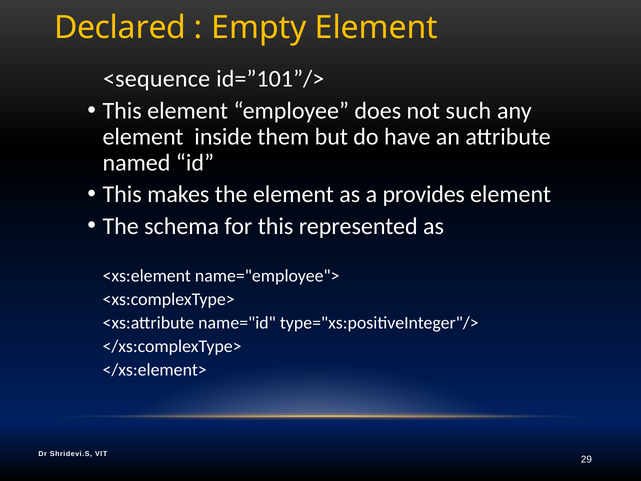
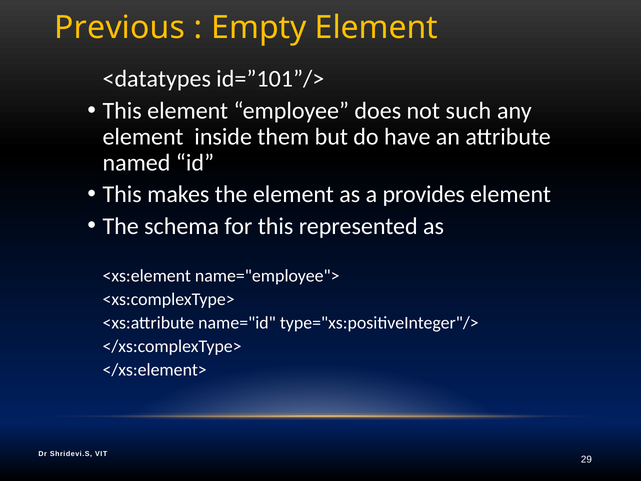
Declared: Declared -> Previous
<sequence: <sequence -> <datatypes
